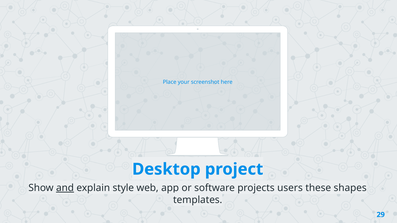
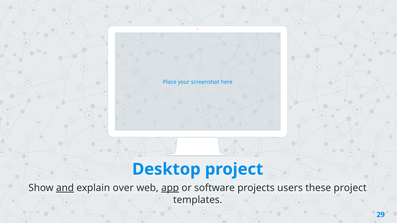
style: style -> over
app underline: none -> present
these shapes: shapes -> project
